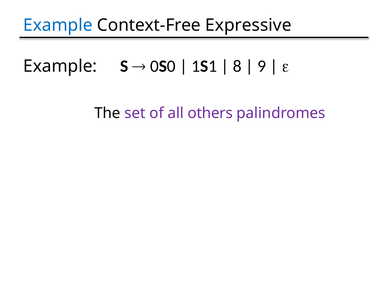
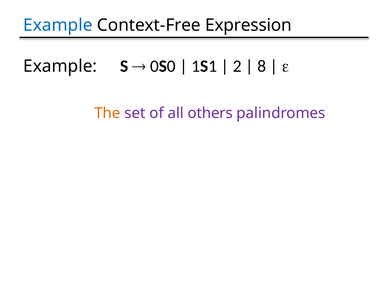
Expressive: Expressive -> Expression
8: 8 -> 2
9: 9 -> 8
The colour: black -> orange
